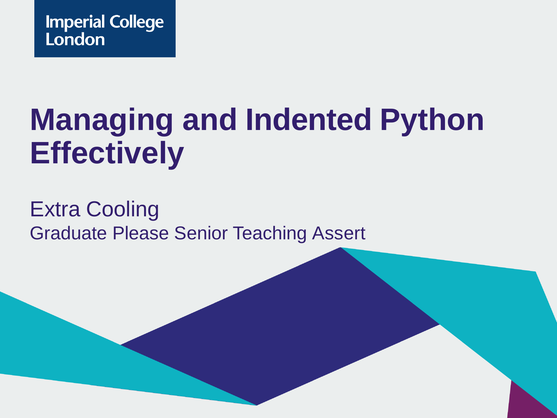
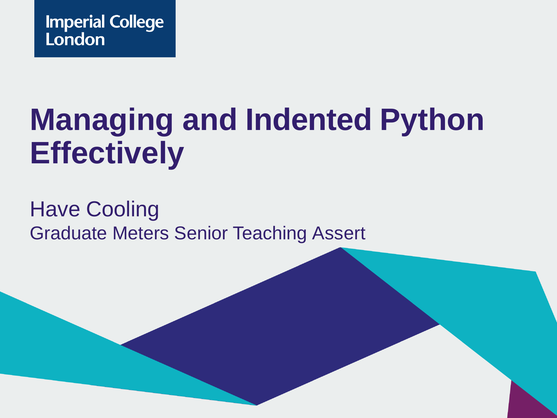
Extra: Extra -> Have
Please: Please -> Meters
